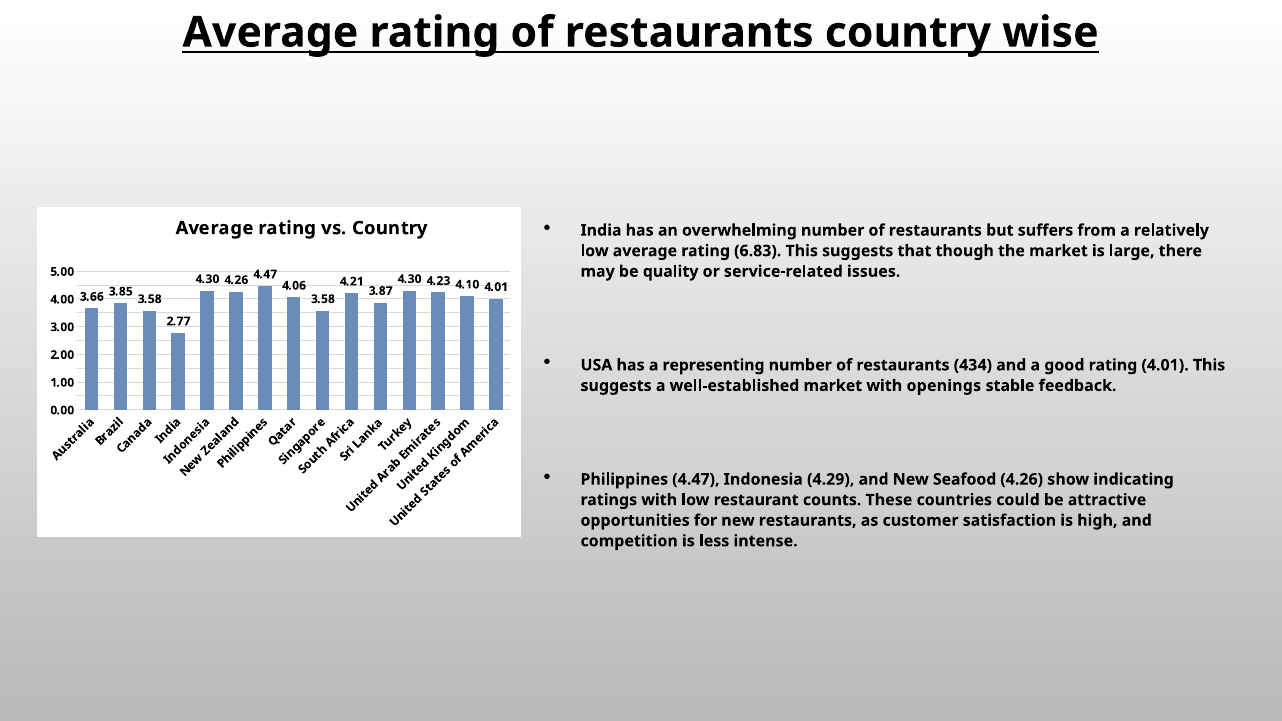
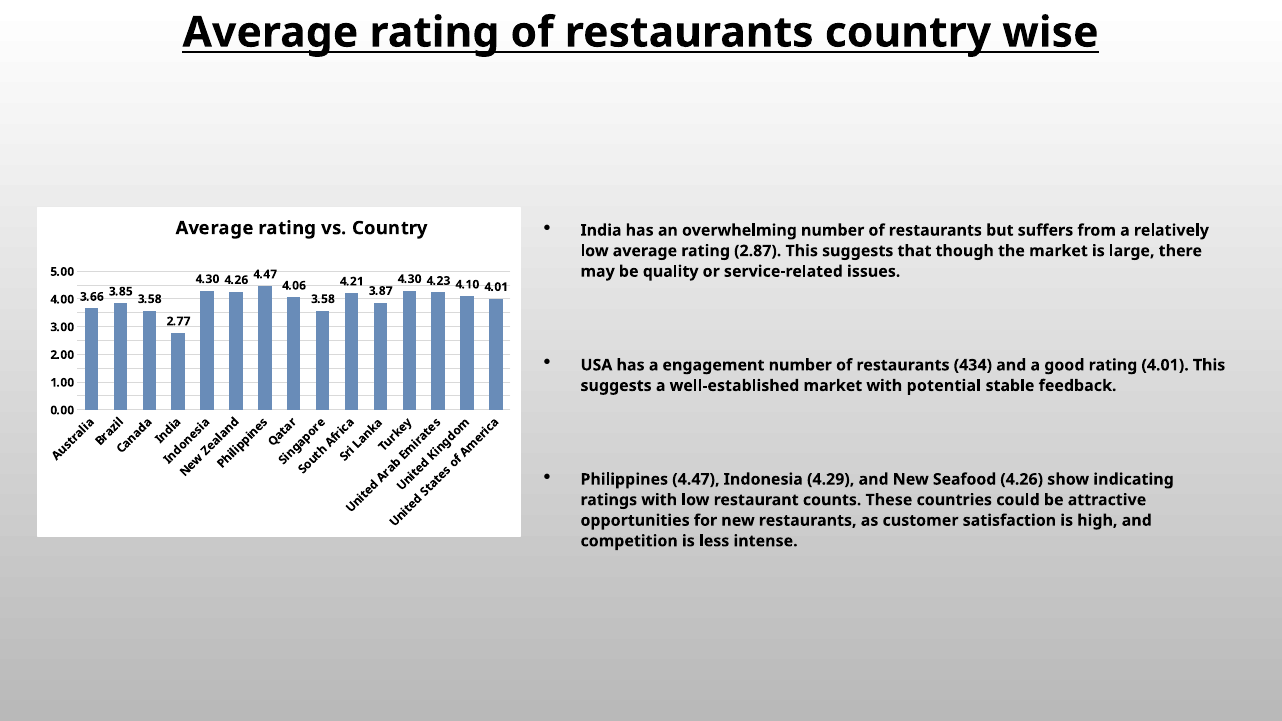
6.83: 6.83 -> 2.87
representing: representing -> engagement
openings: openings -> potential
